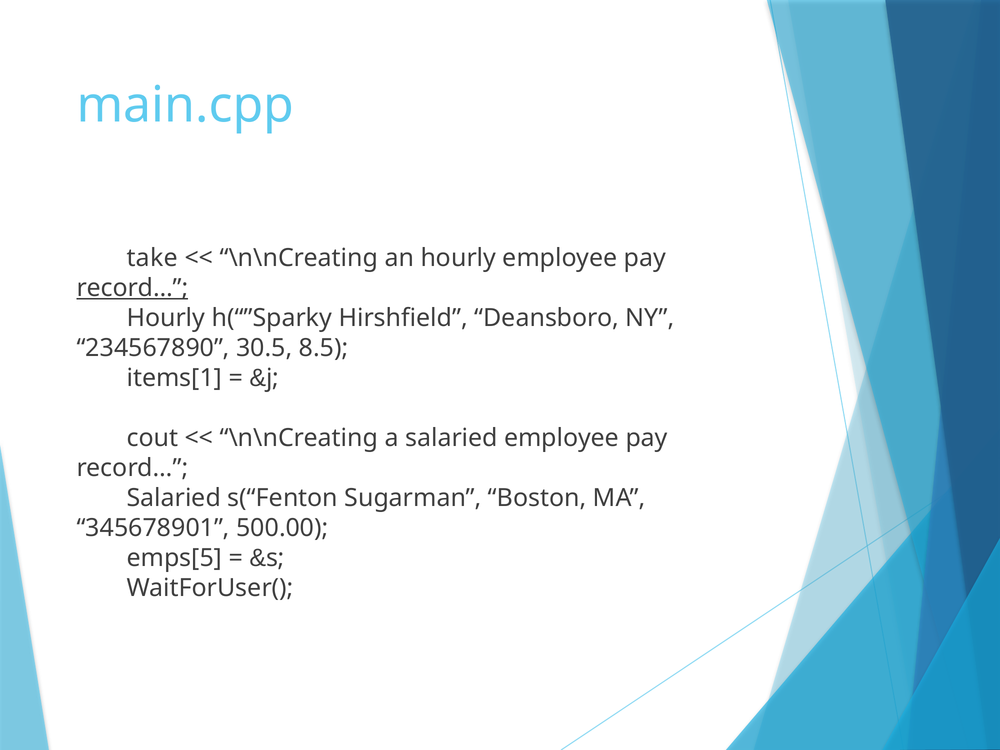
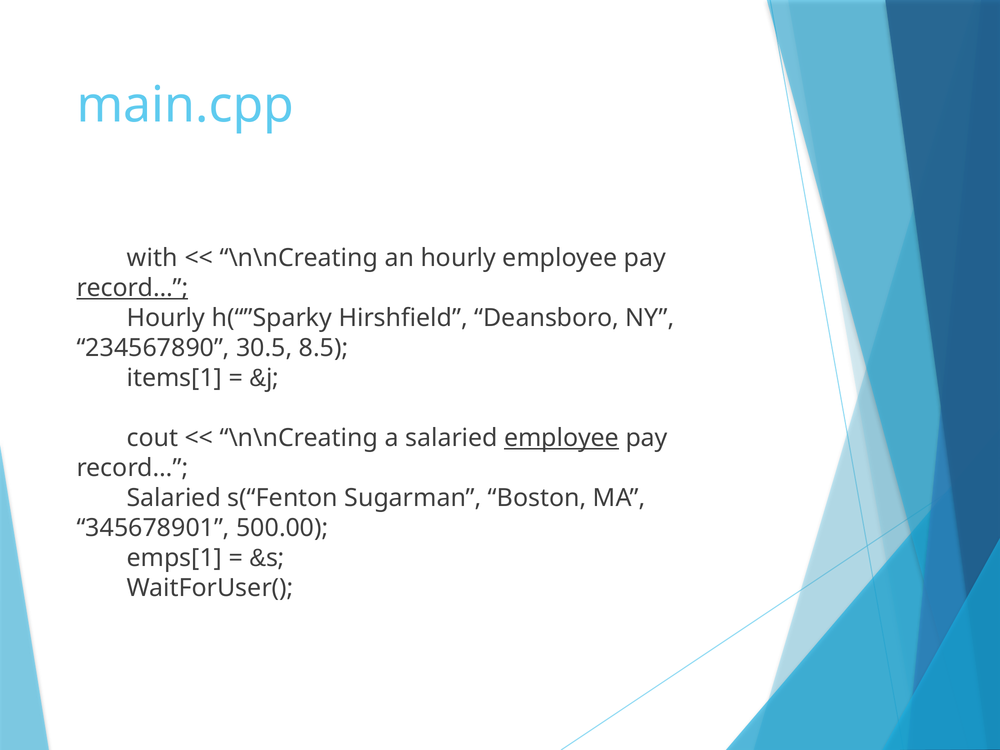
take: take -> with
employee at (562, 438) underline: none -> present
emps[5: emps[5 -> emps[1
